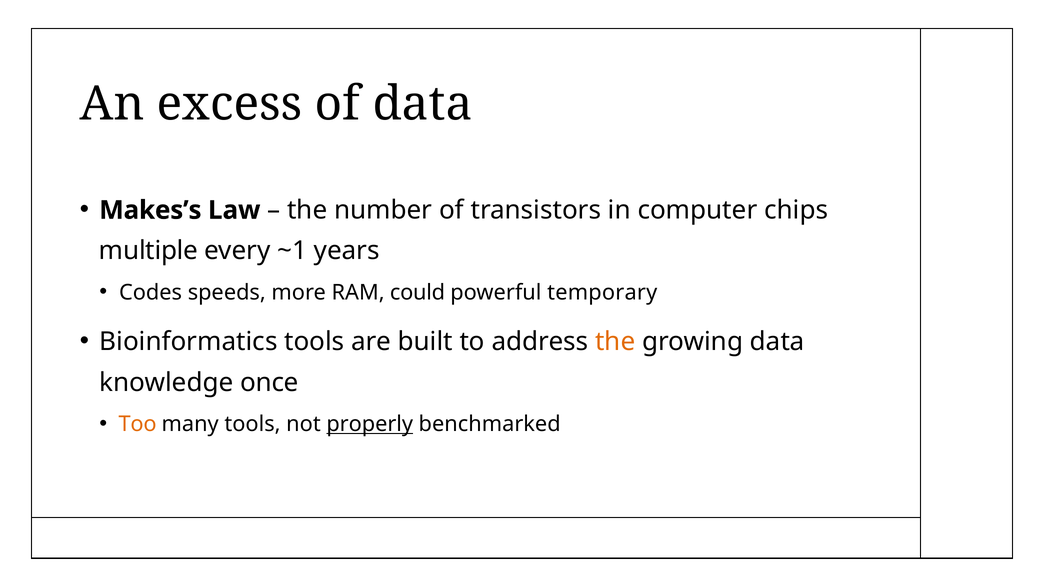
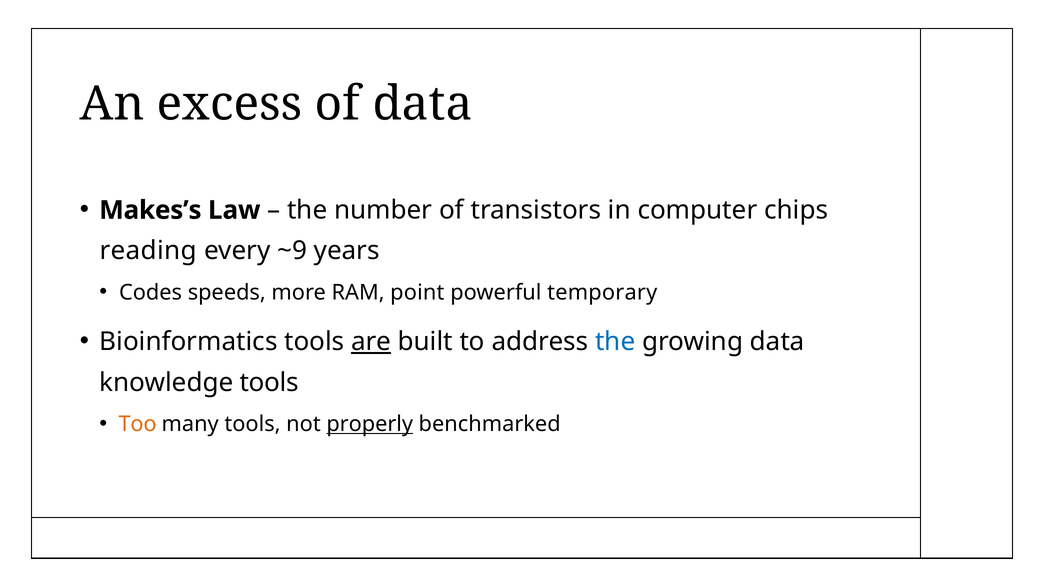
multiple: multiple -> reading
~1: ~1 -> ~9
could: could -> point
are underline: none -> present
the at (615, 342) colour: orange -> blue
knowledge once: once -> tools
